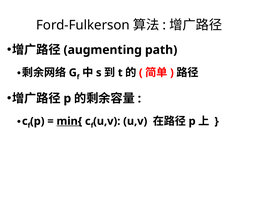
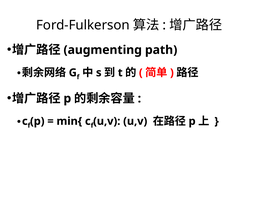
min{ underline: present -> none
